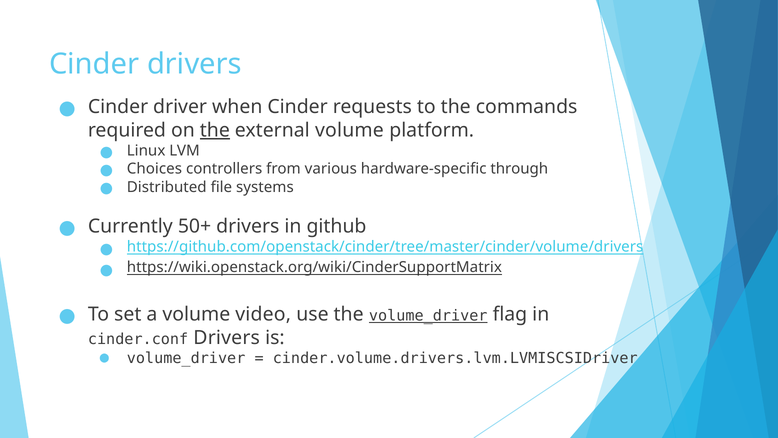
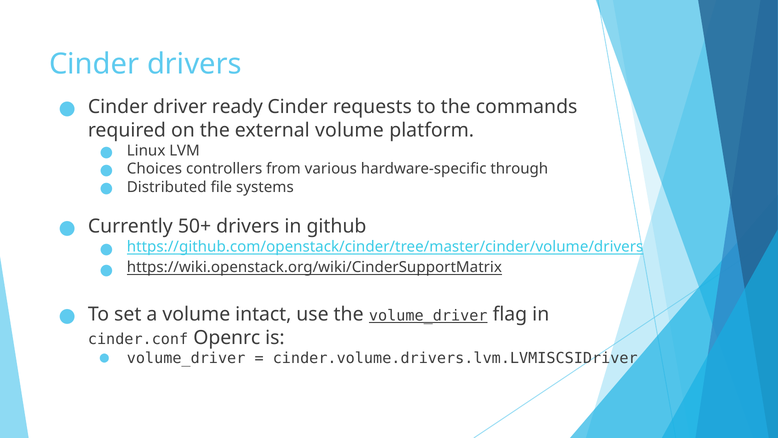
when: when -> ready
the at (215, 130) underline: present -> none
video: video -> intact
cinder.conf Drivers: Drivers -> Openrc
